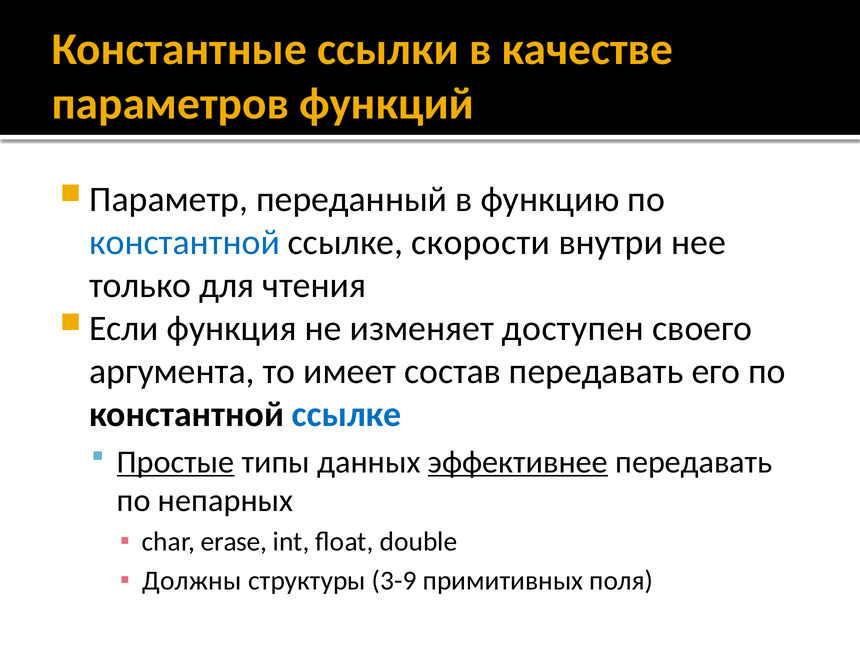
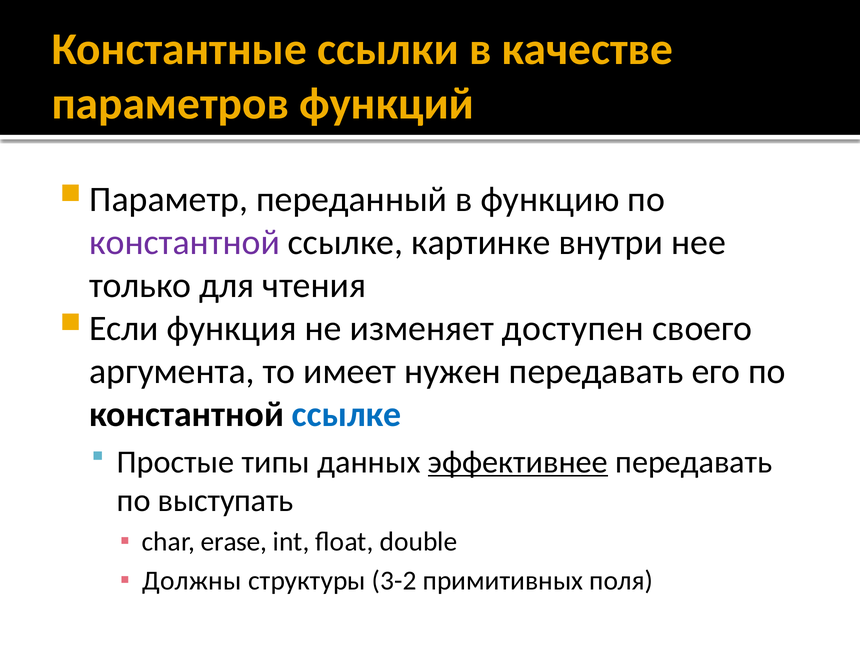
константной at (185, 243) colour: blue -> purple
скорости: скорости -> картинке
состав: состав -> нужен
Простые underline: present -> none
непарных: непарных -> выступать
3-9: 3-9 -> 3-2
